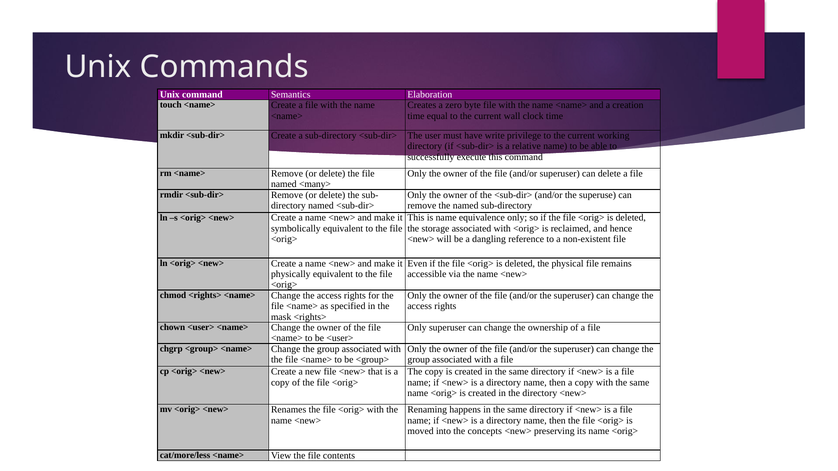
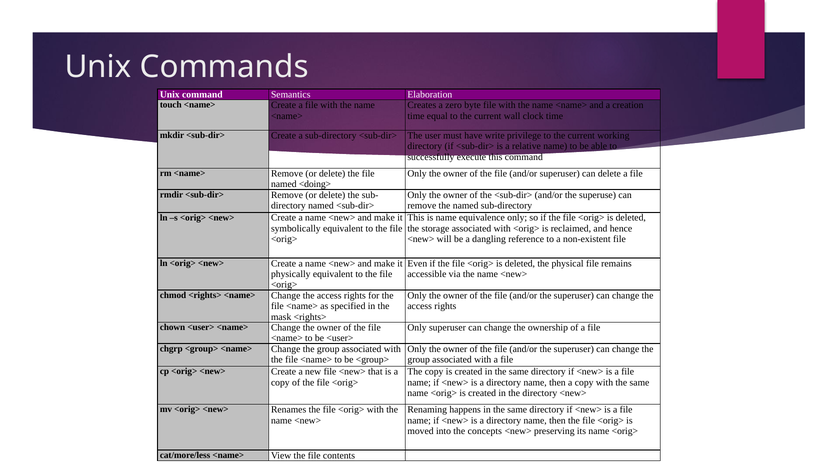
<many>: <many> -> <doing>
